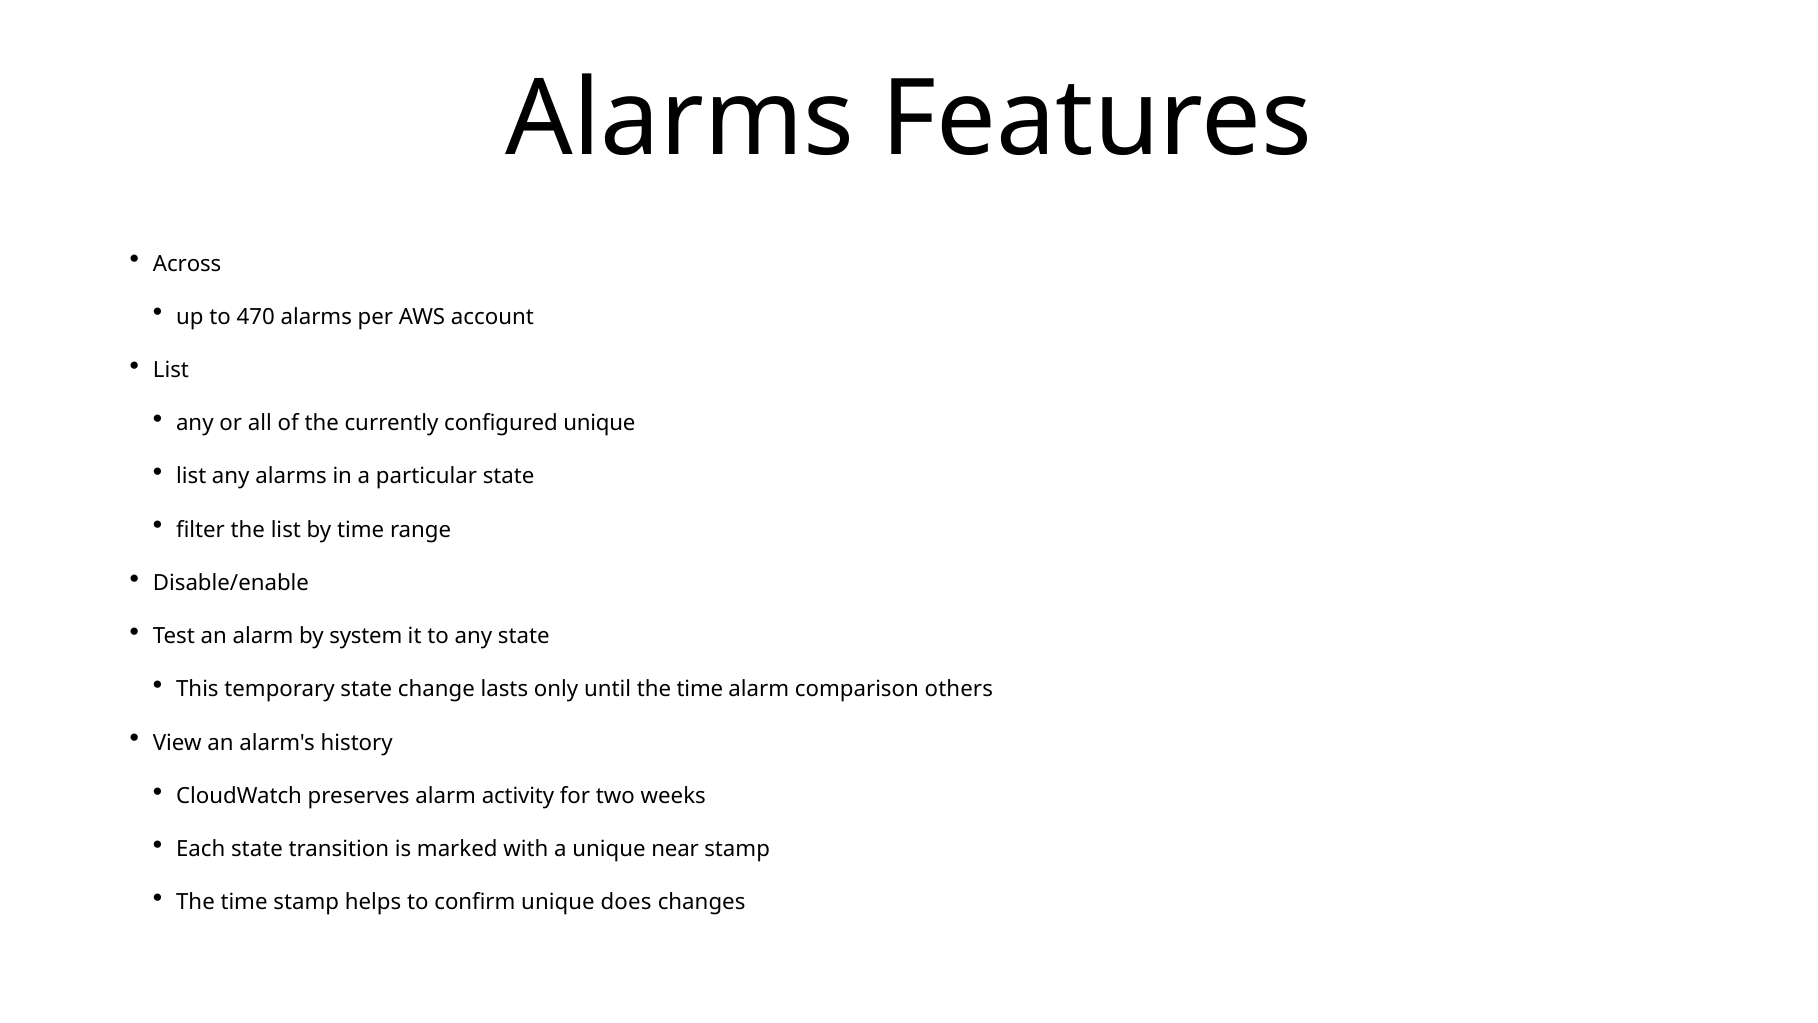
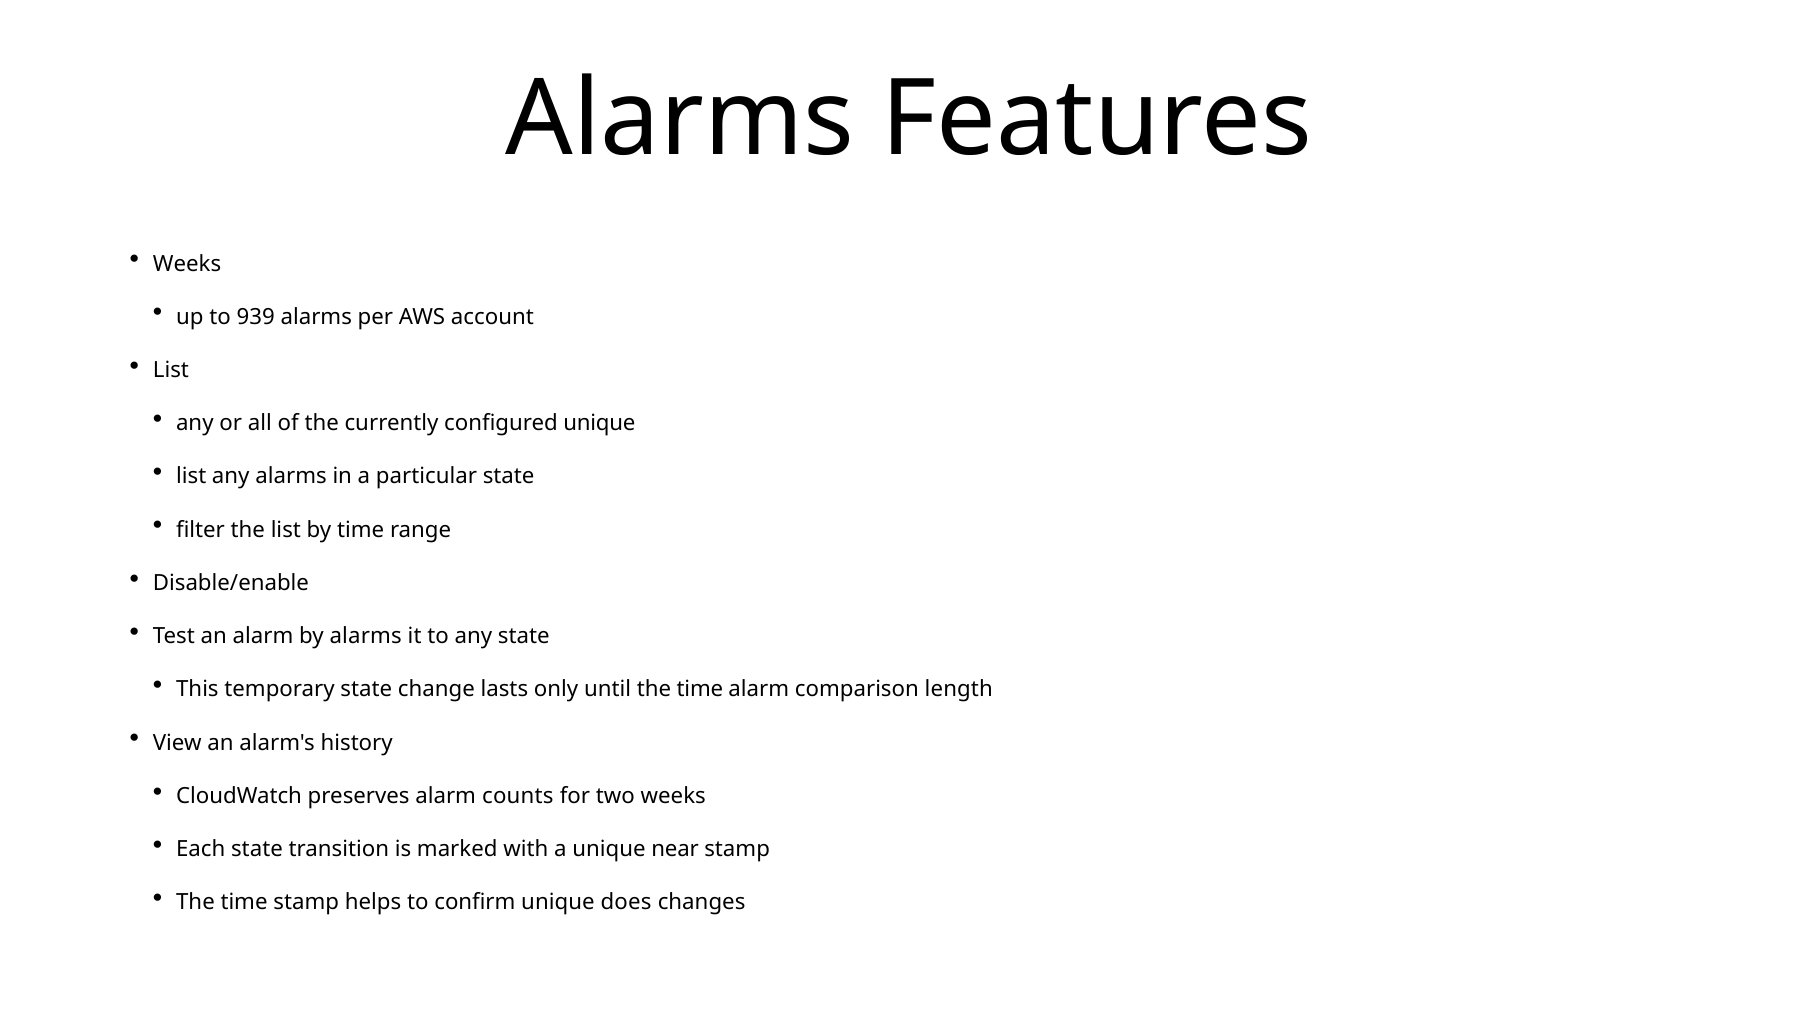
Across at (187, 264): Across -> Weeks
470: 470 -> 939
by system: system -> alarms
others: others -> length
activity: activity -> counts
